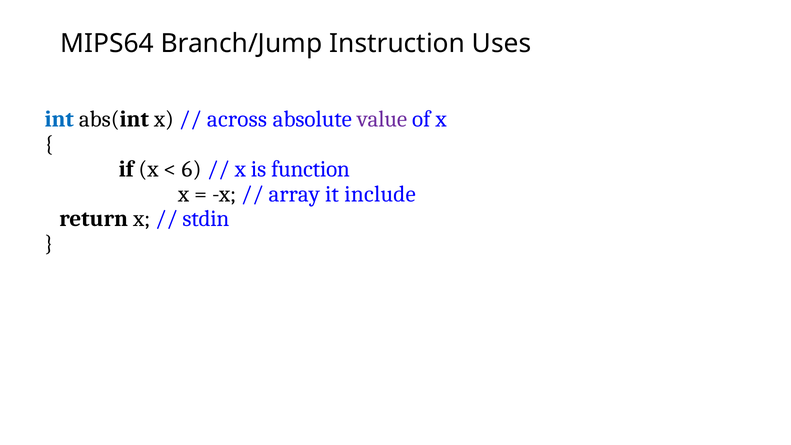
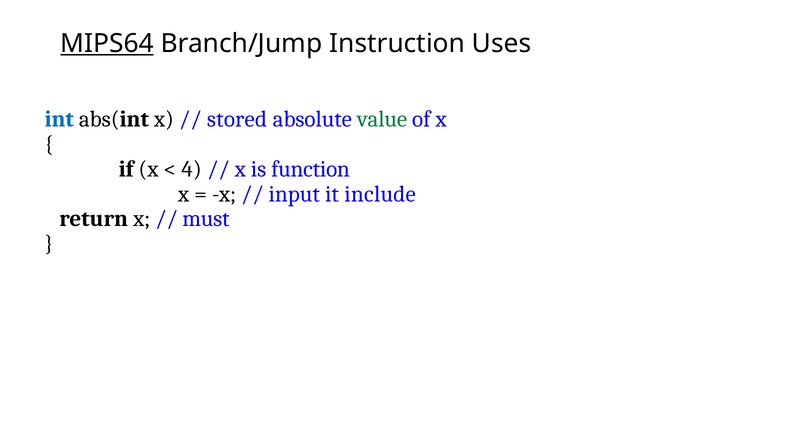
MIPS64 underline: none -> present
across: across -> stored
value colour: purple -> green
6: 6 -> 4
array: array -> input
stdin: stdin -> must
